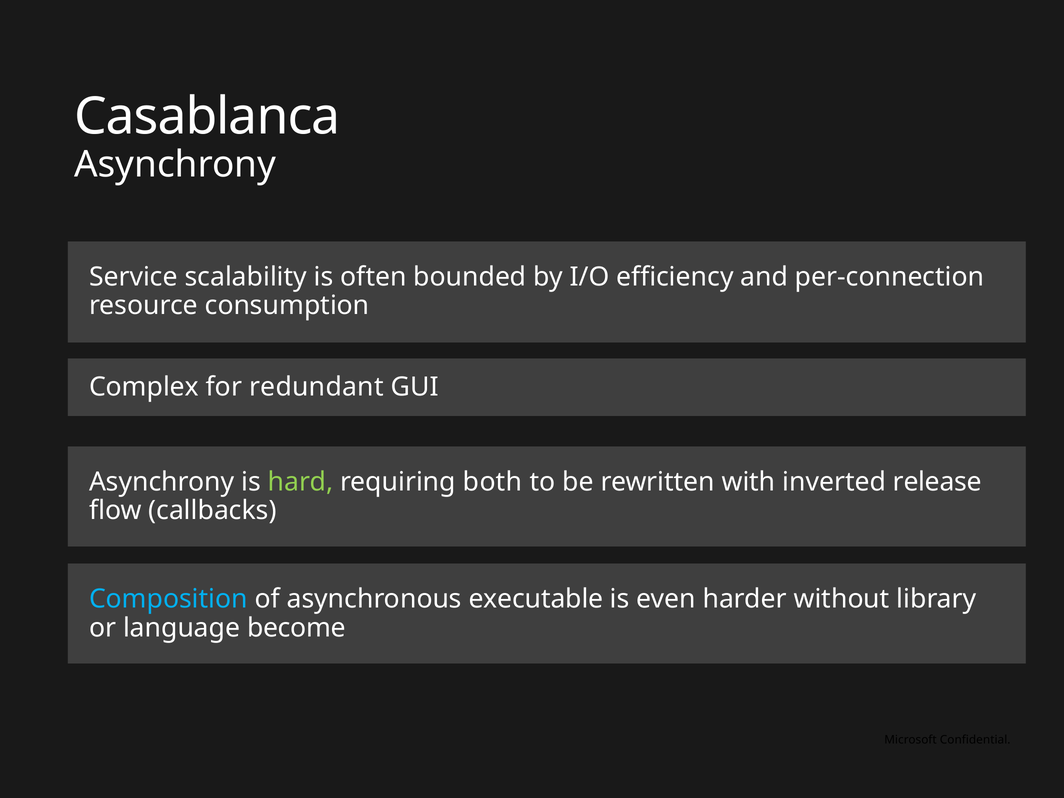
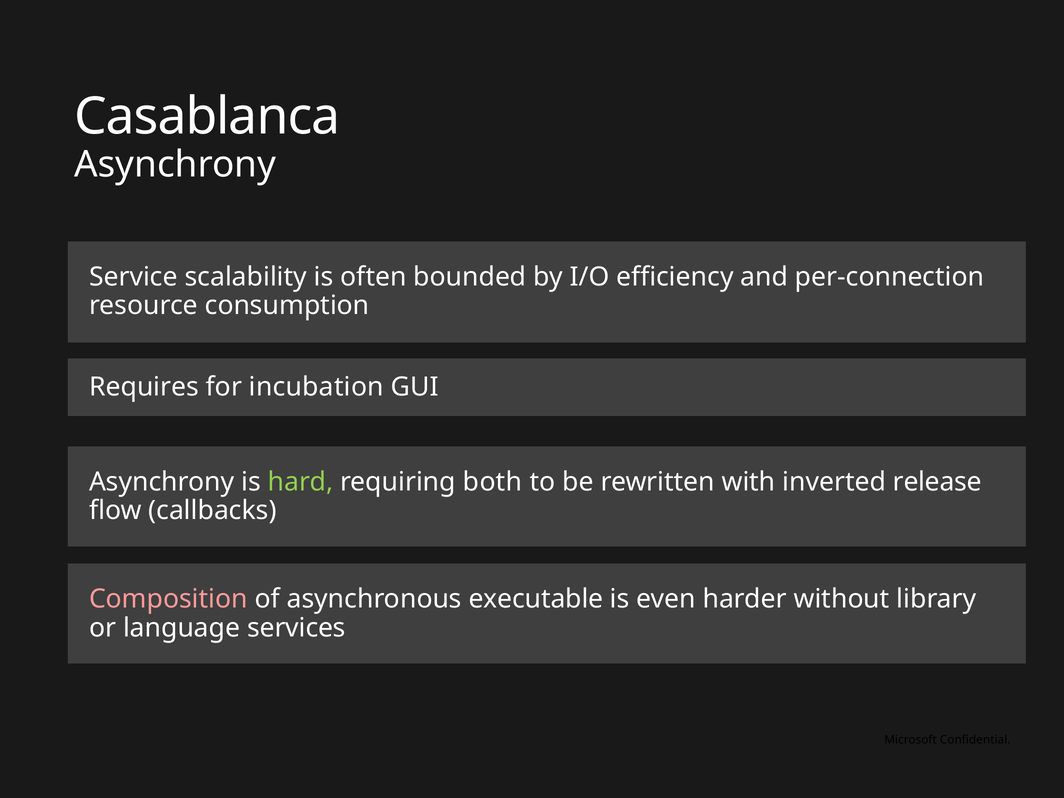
Complex: Complex -> Requires
redundant: redundant -> incubation
Composition colour: light blue -> pink
become: become -> services
